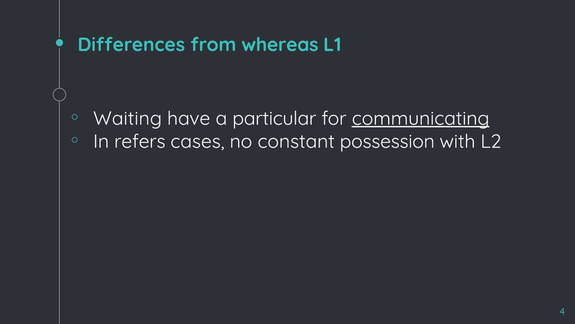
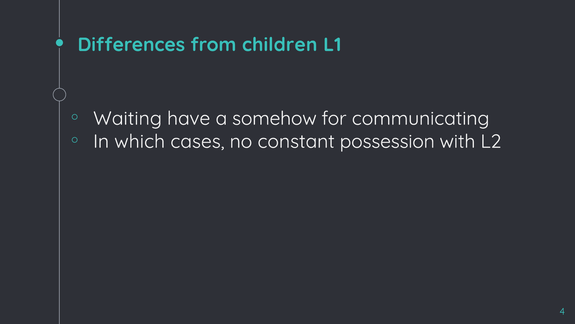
whereas: whereas -> children
particular: particular -> somehow
communicating underline: present -> none
refers: refers -> which
